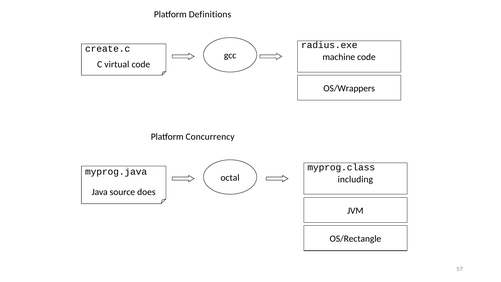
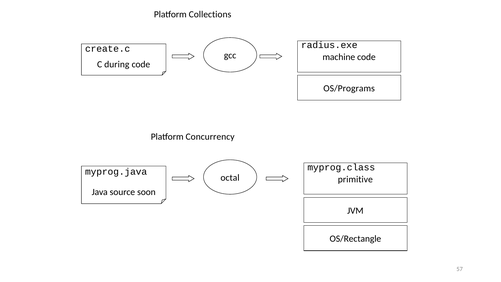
Definitions: Definitions -> Collections
virtual: virtual -> during
OS/Wrappers: OS/Wrappers -> OS/Programs
including: including -> primitive
does: does -> soon
